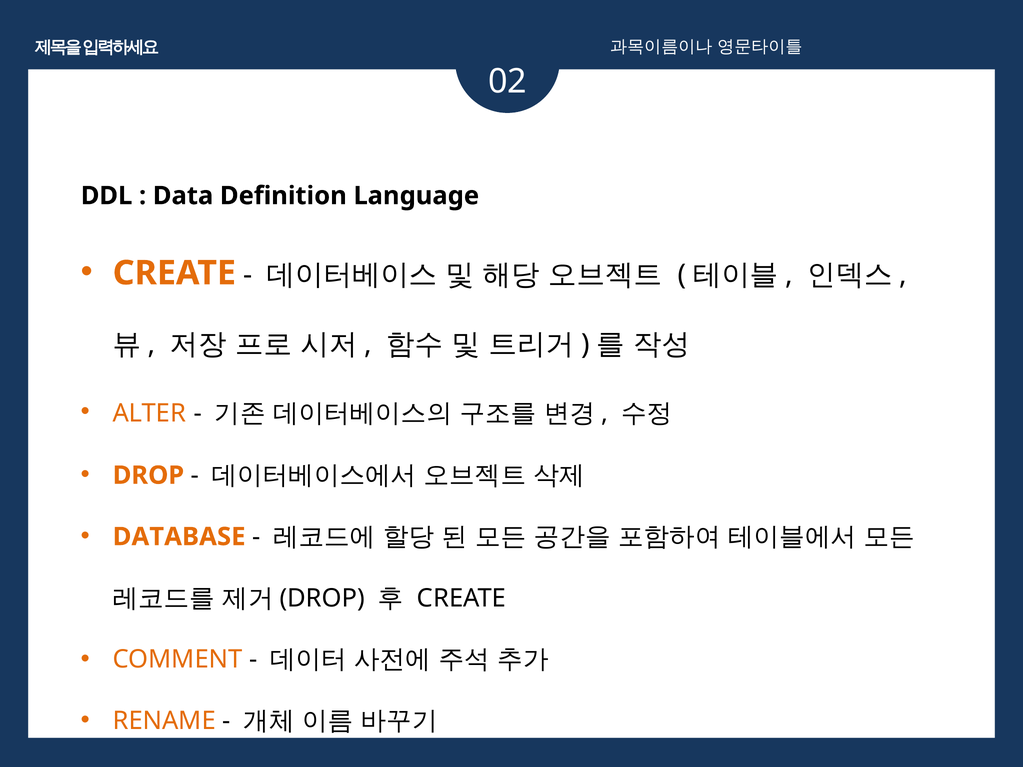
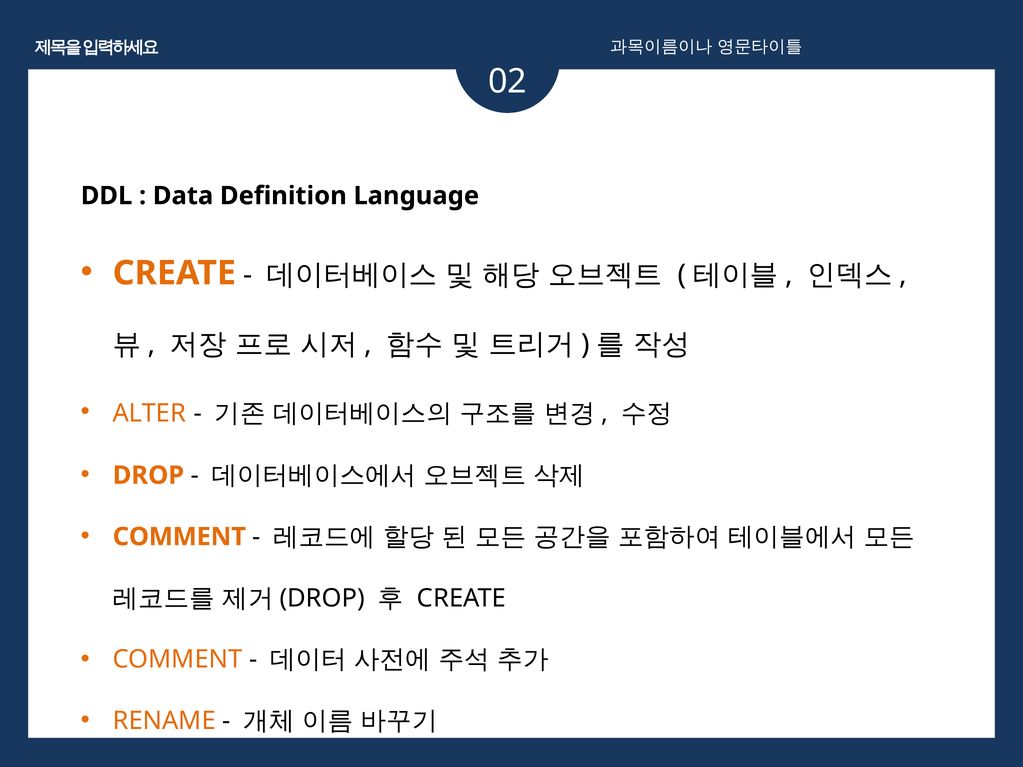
DATABASE at (179, 537): DATABASE -> COMMENT
